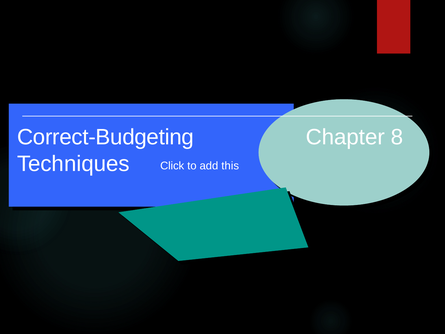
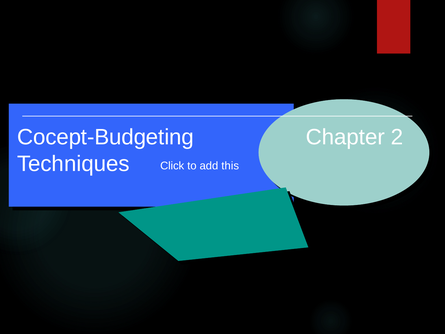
Correct-Budgeting: Correct-Budgeting -> Cocept-Budgeting
8: 8 -> 2
